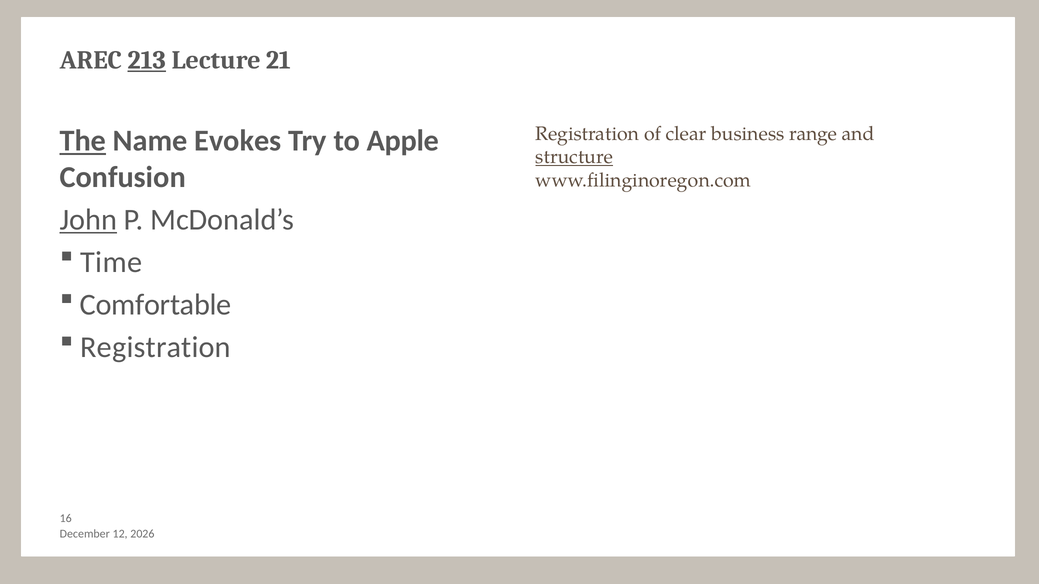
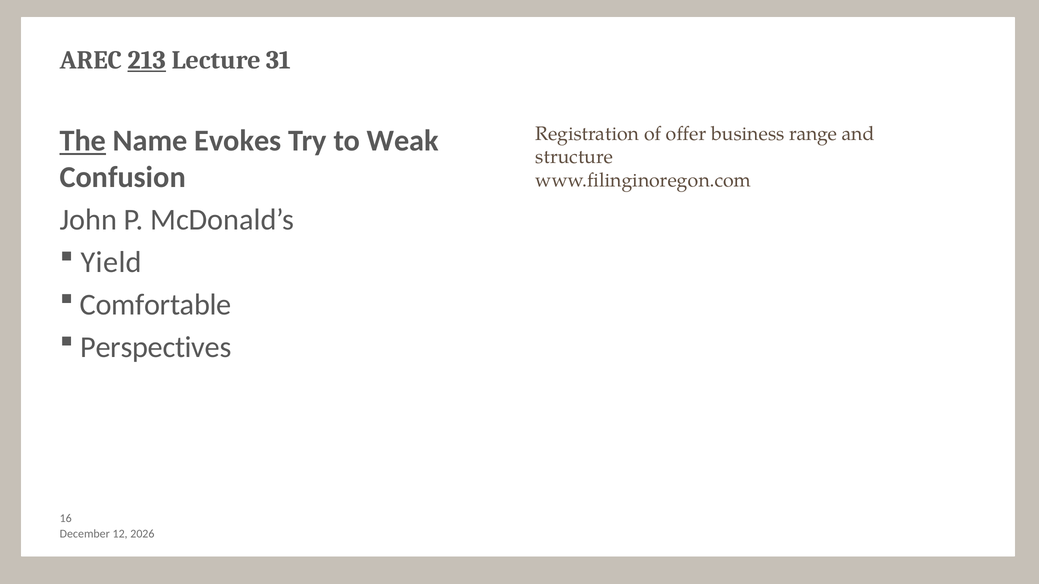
21: 21 -> 31
Apple: Apple -> Weak
clear: clear -> offer
structure underline: present -> none
John underline: present -> none
Time: Time -> Yield
Registration at (156, 347): Registration -> Perspectives
